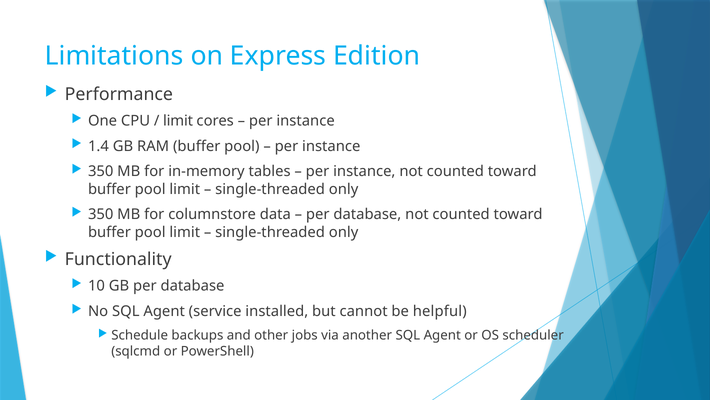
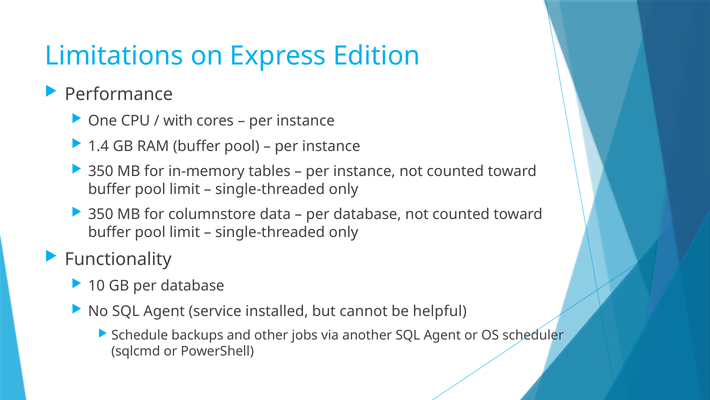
limit at (178, 121): limit -> with
